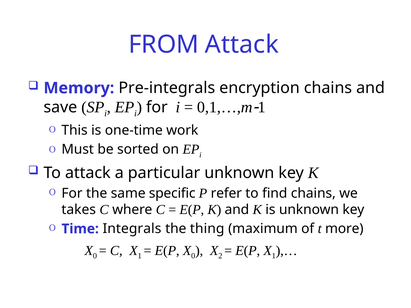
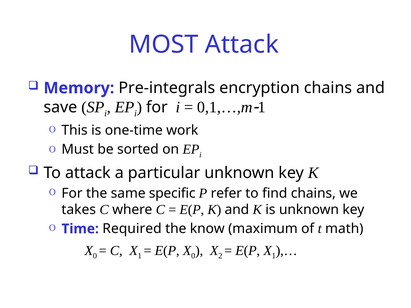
FROM: FROM -> MOST
Integrals: Integrals -> Required
thing: thing -> know
more: more -> math
